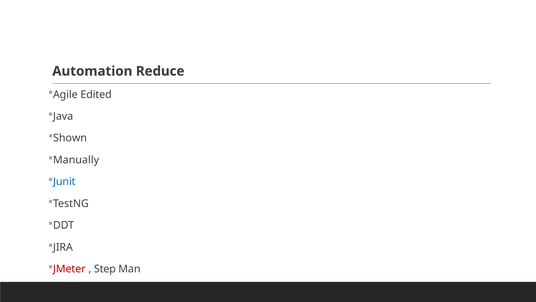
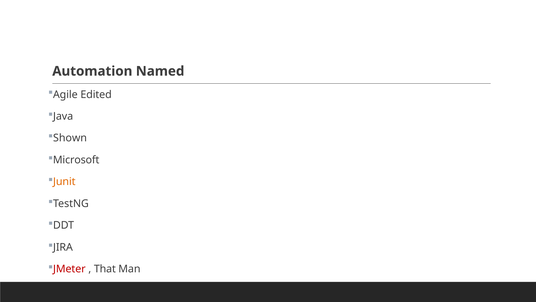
Reduce: Reduce -> Named
Manually: Manually -> Microsoft
Junit colour: blue -> orange
Step: Step -> That
